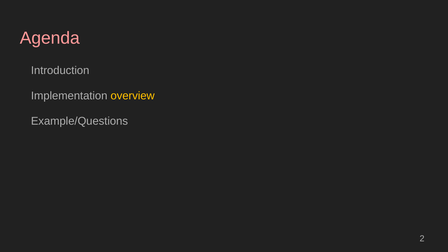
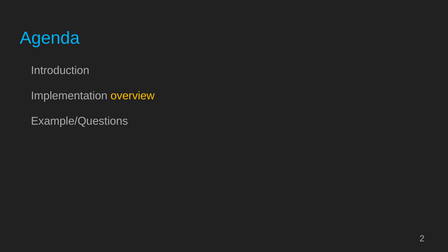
Agenda colour: pink -> light blue
